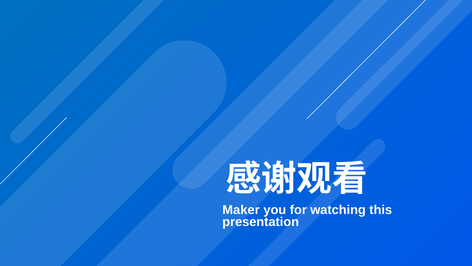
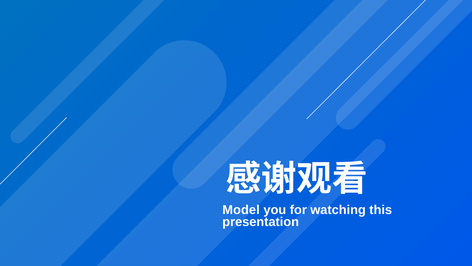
Maker: Maker -> Model
